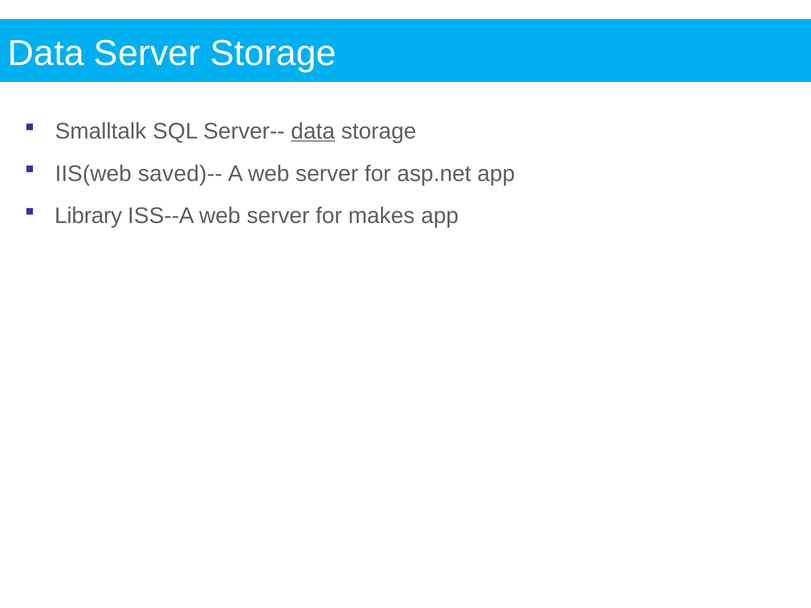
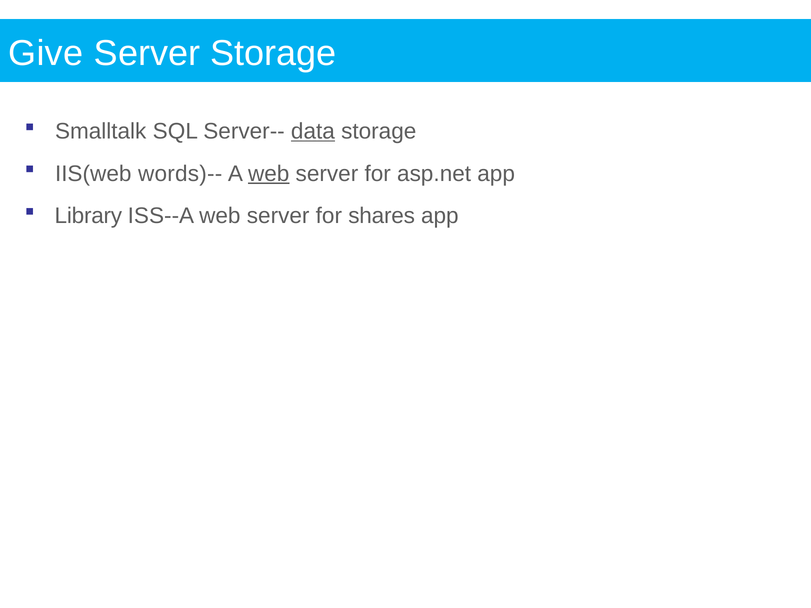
Data at (46, 53): Data -> Give
saved)--: saved)-- -> words)--
web at (269, 174) underline: none -> present
makes: makes -> shares
